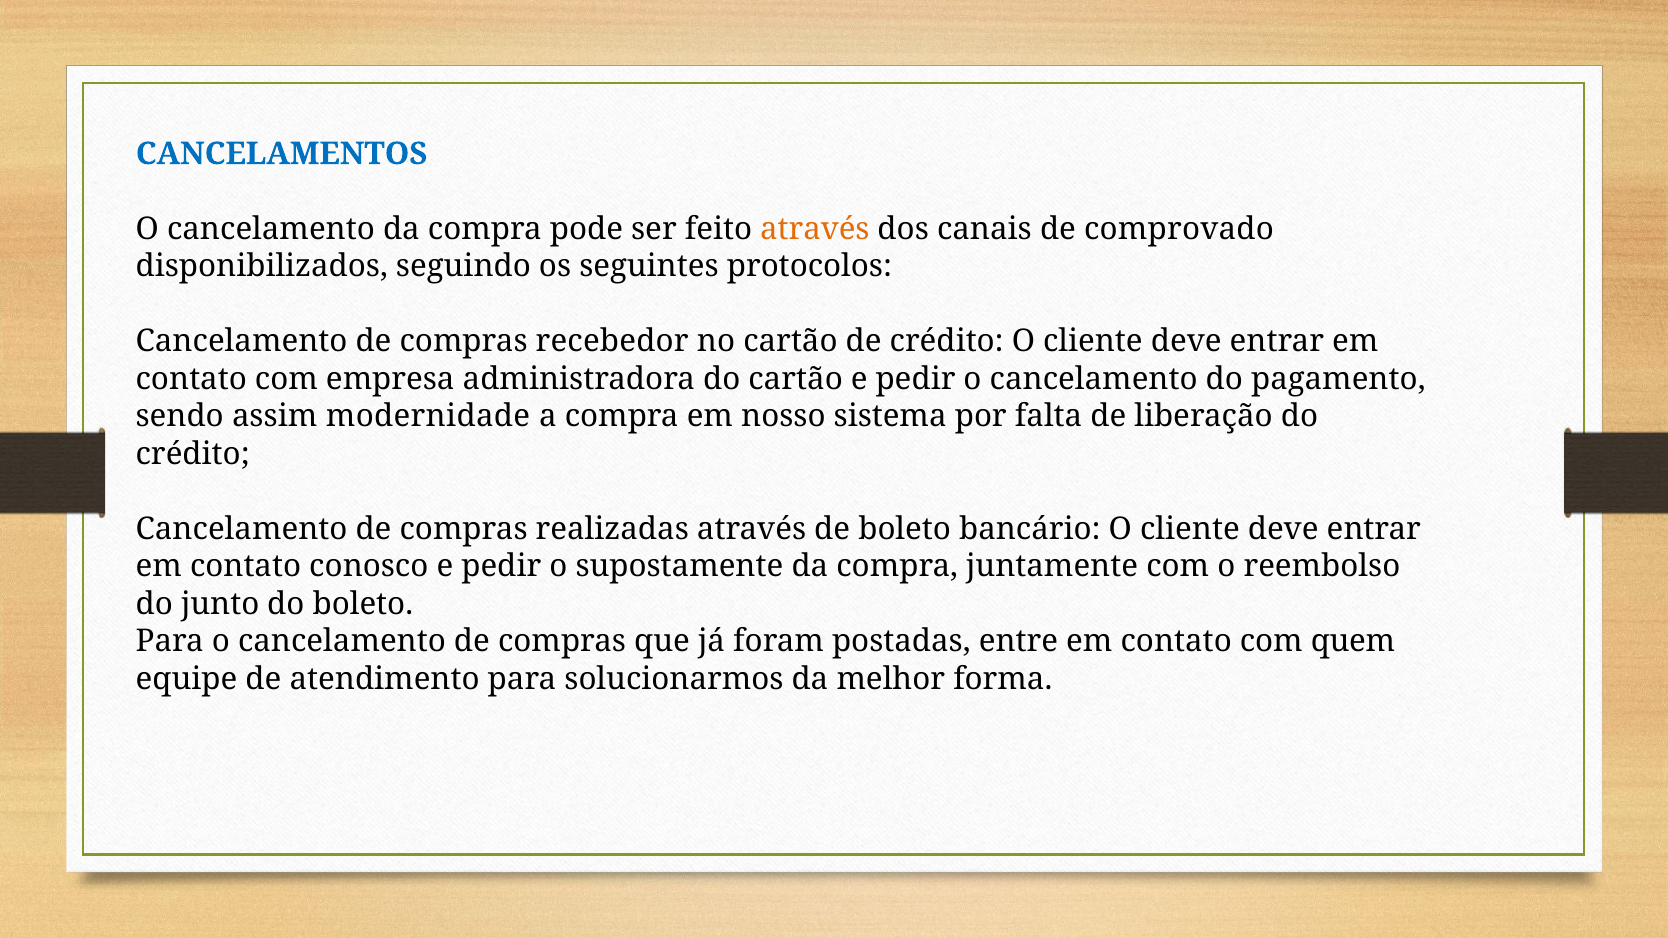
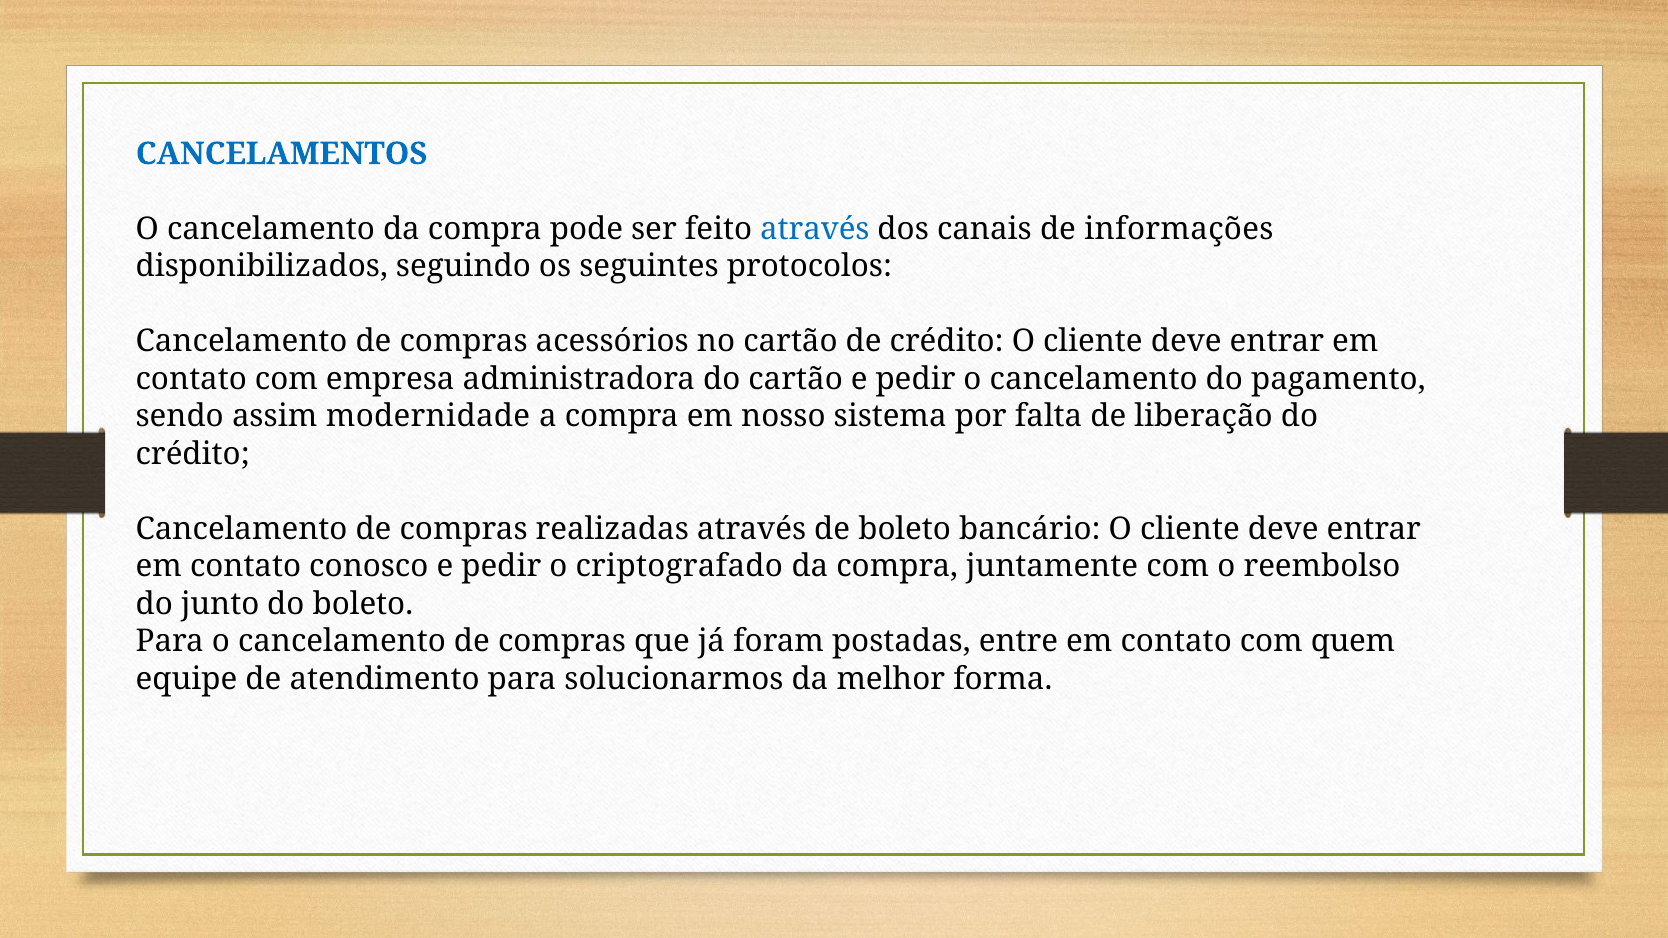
através at (815, 229) colour: orange -> blue
comprovado: comprovado -> informações
recebedor: recebedor -> acessórios
supostamente: supostamente -> criptografado
